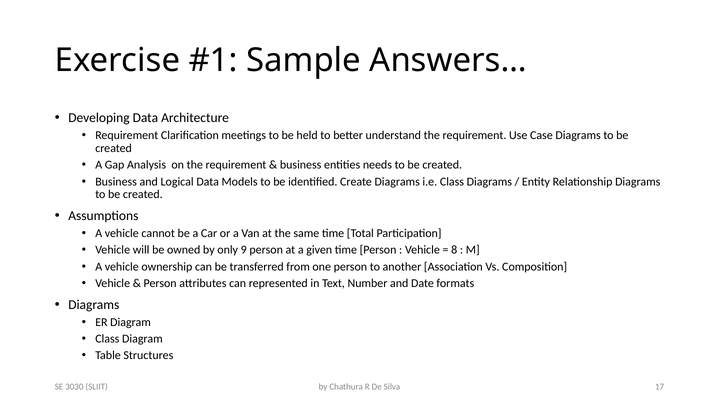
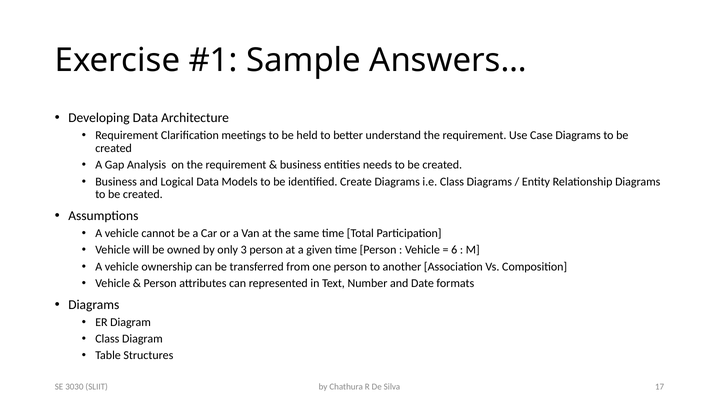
9: 9 -> 3
8: 8 -> 6
